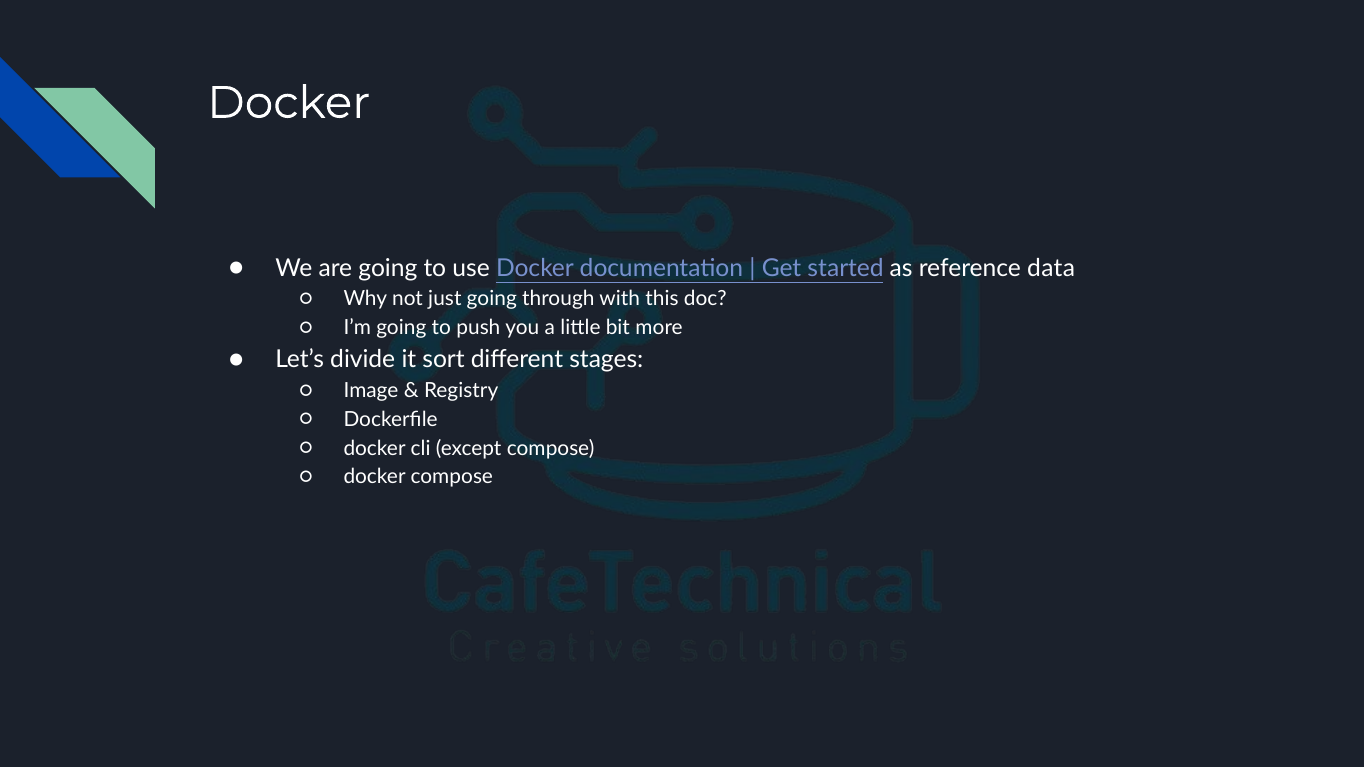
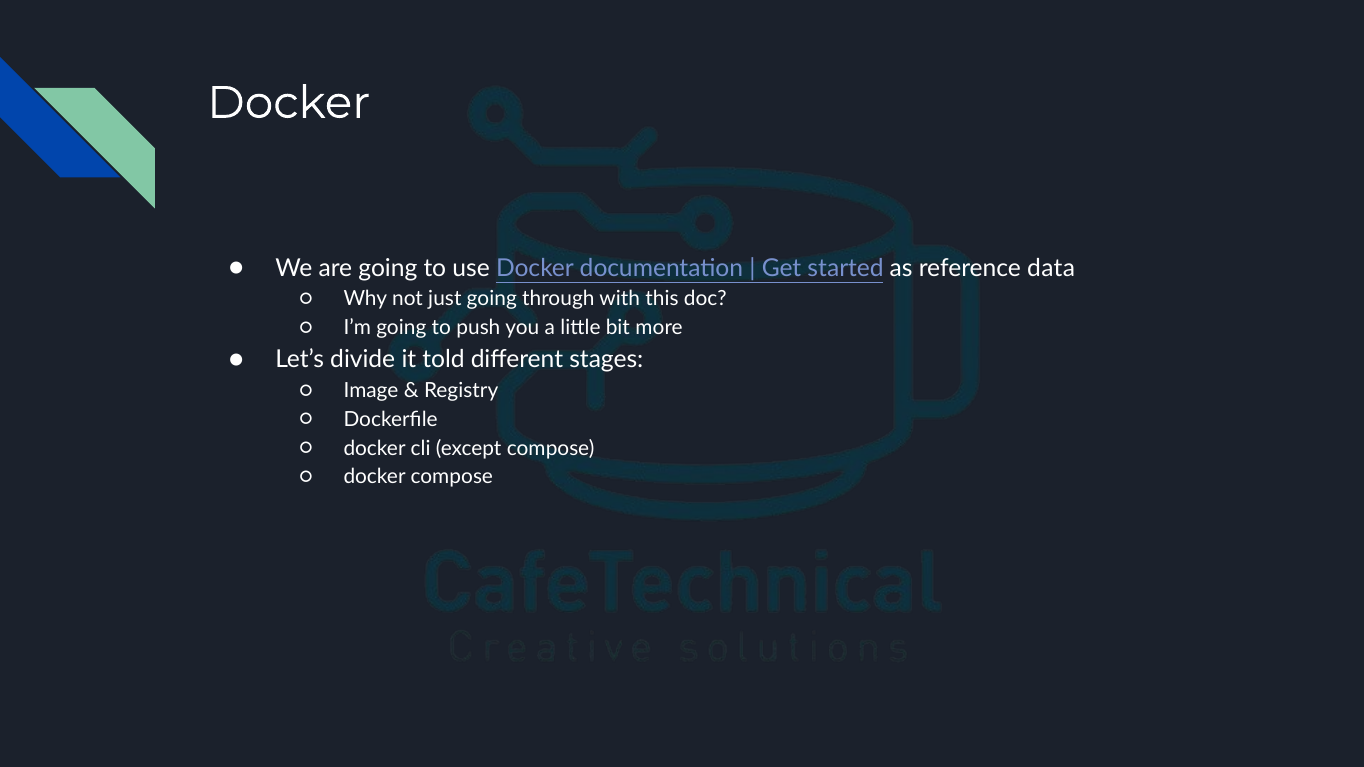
sort: sort -> told
